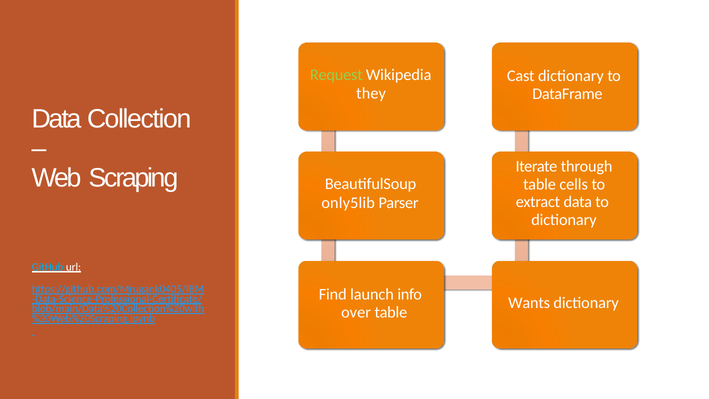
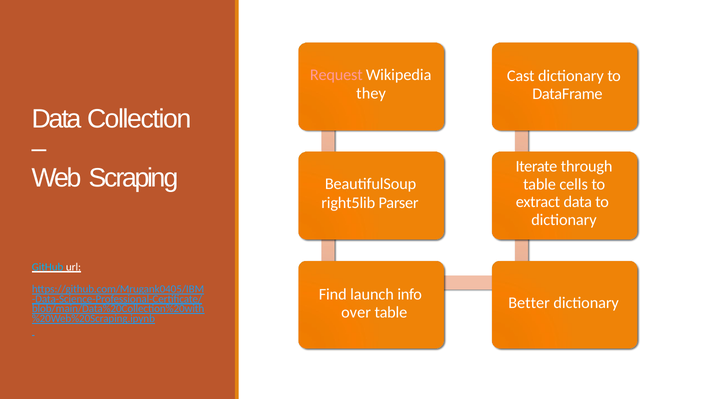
Request colour: light green -> pink
only5lib: only5lib -> right5lib
Wants: Wants -> Better
